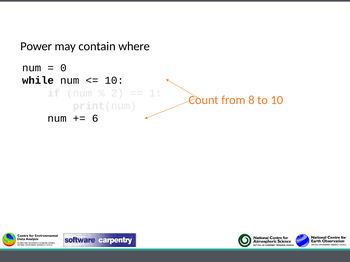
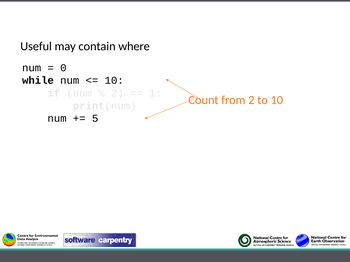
Power: Power -> Useful
from 8: 8 -> 2
6: 6 -> 5
